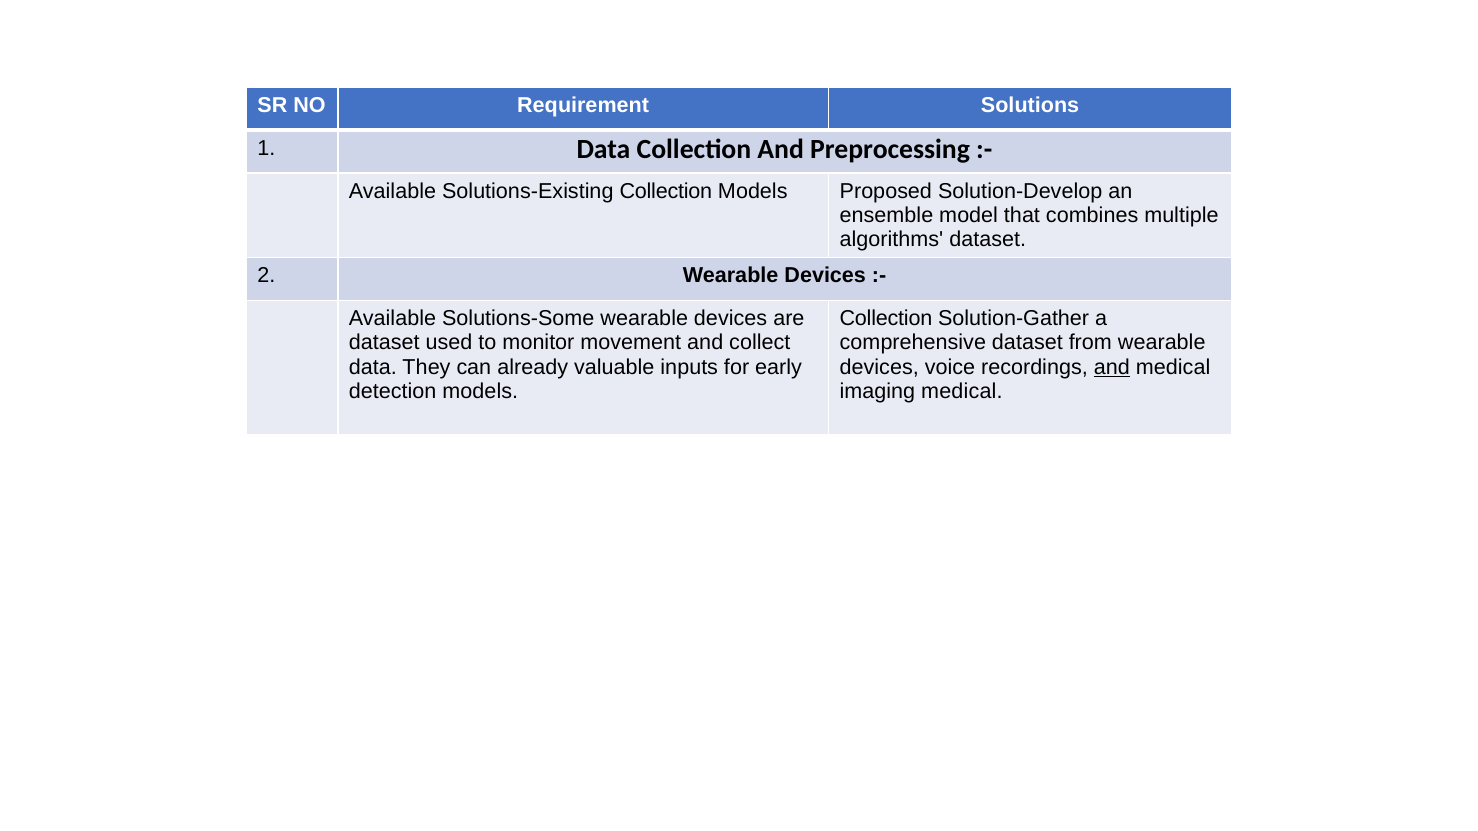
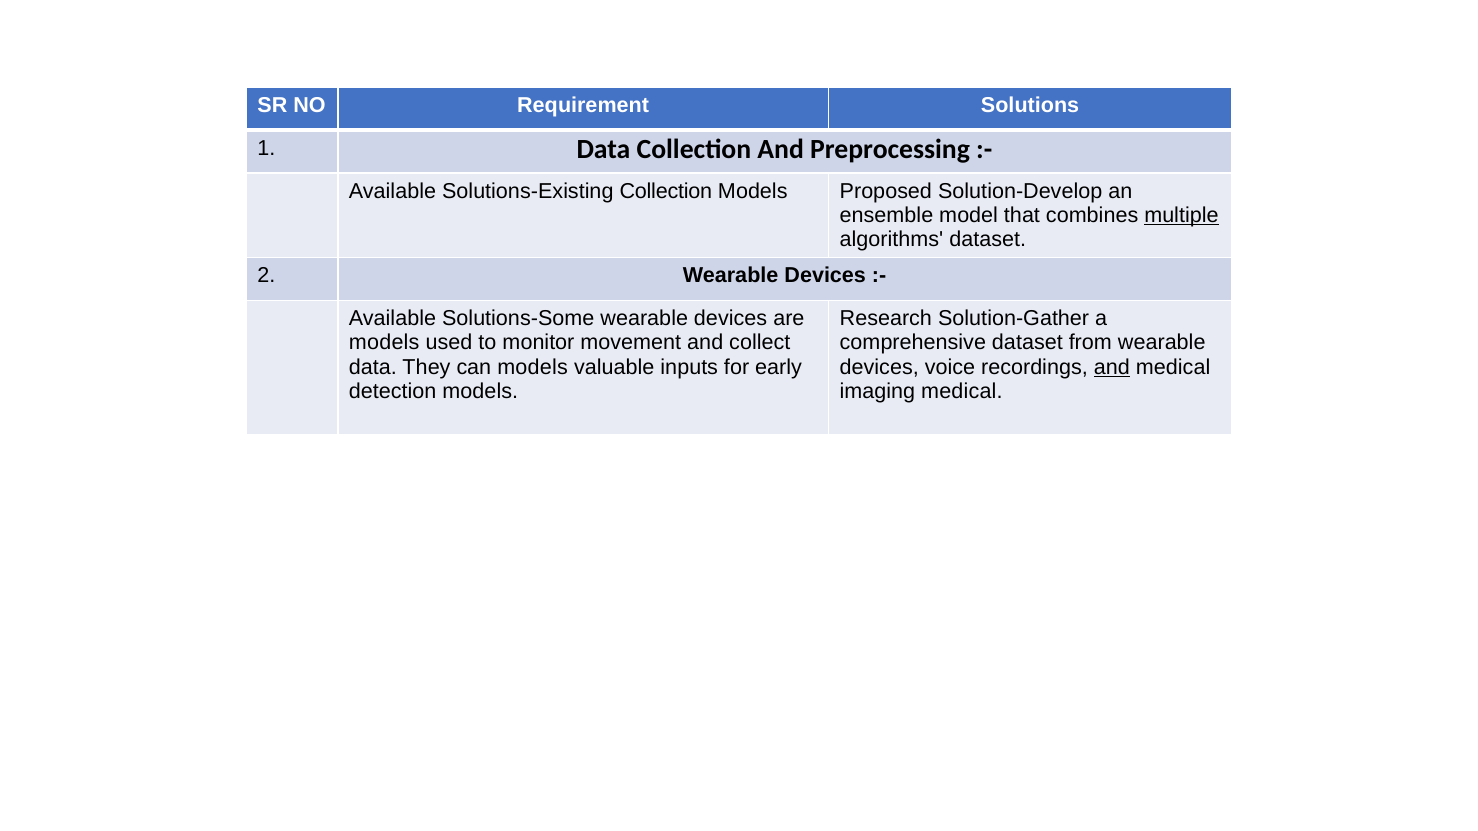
multiple underline: none -> present
Collection at (886, 319): Collection -> Research
dataset at (384, 343): dataset -> models
can already: already -> models
